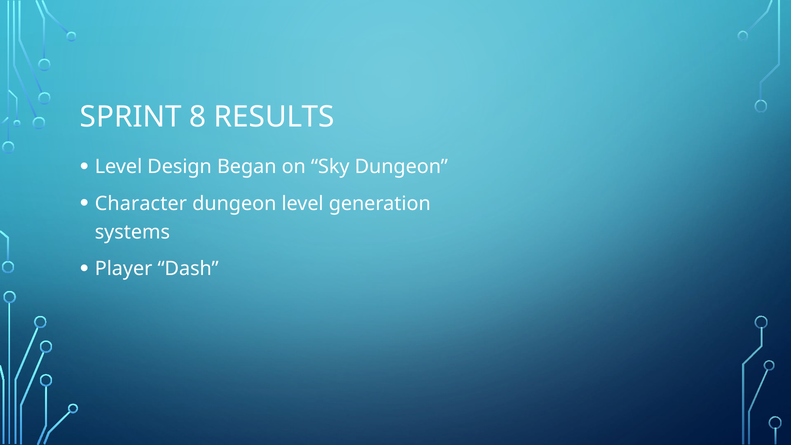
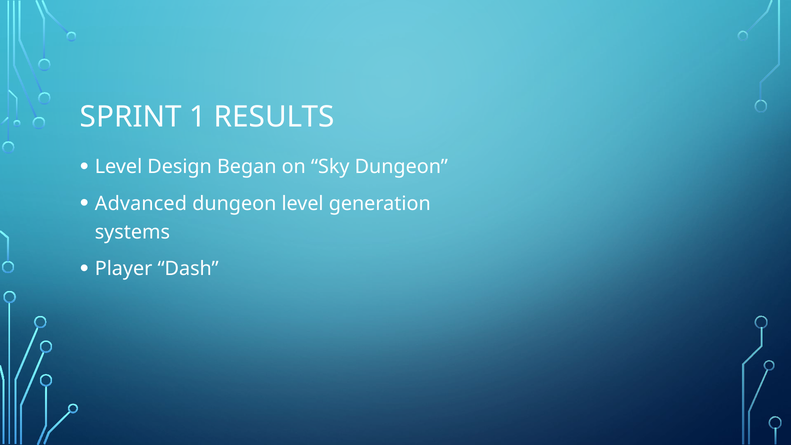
8: 8 -> 1
Character: Character -> Advanced
